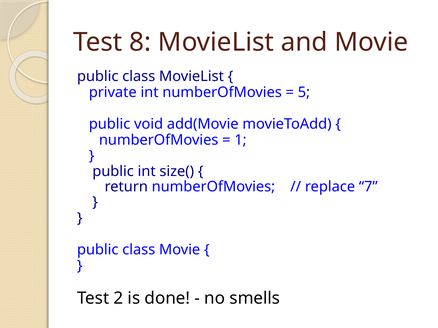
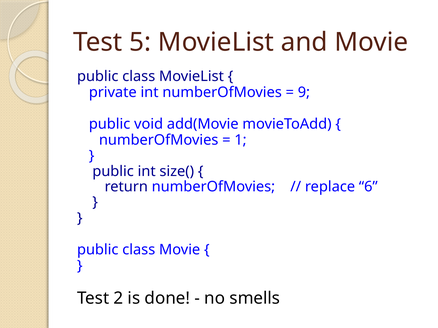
8: 8 -> 5
5: 5 -> 9
7: 7 -> 6
